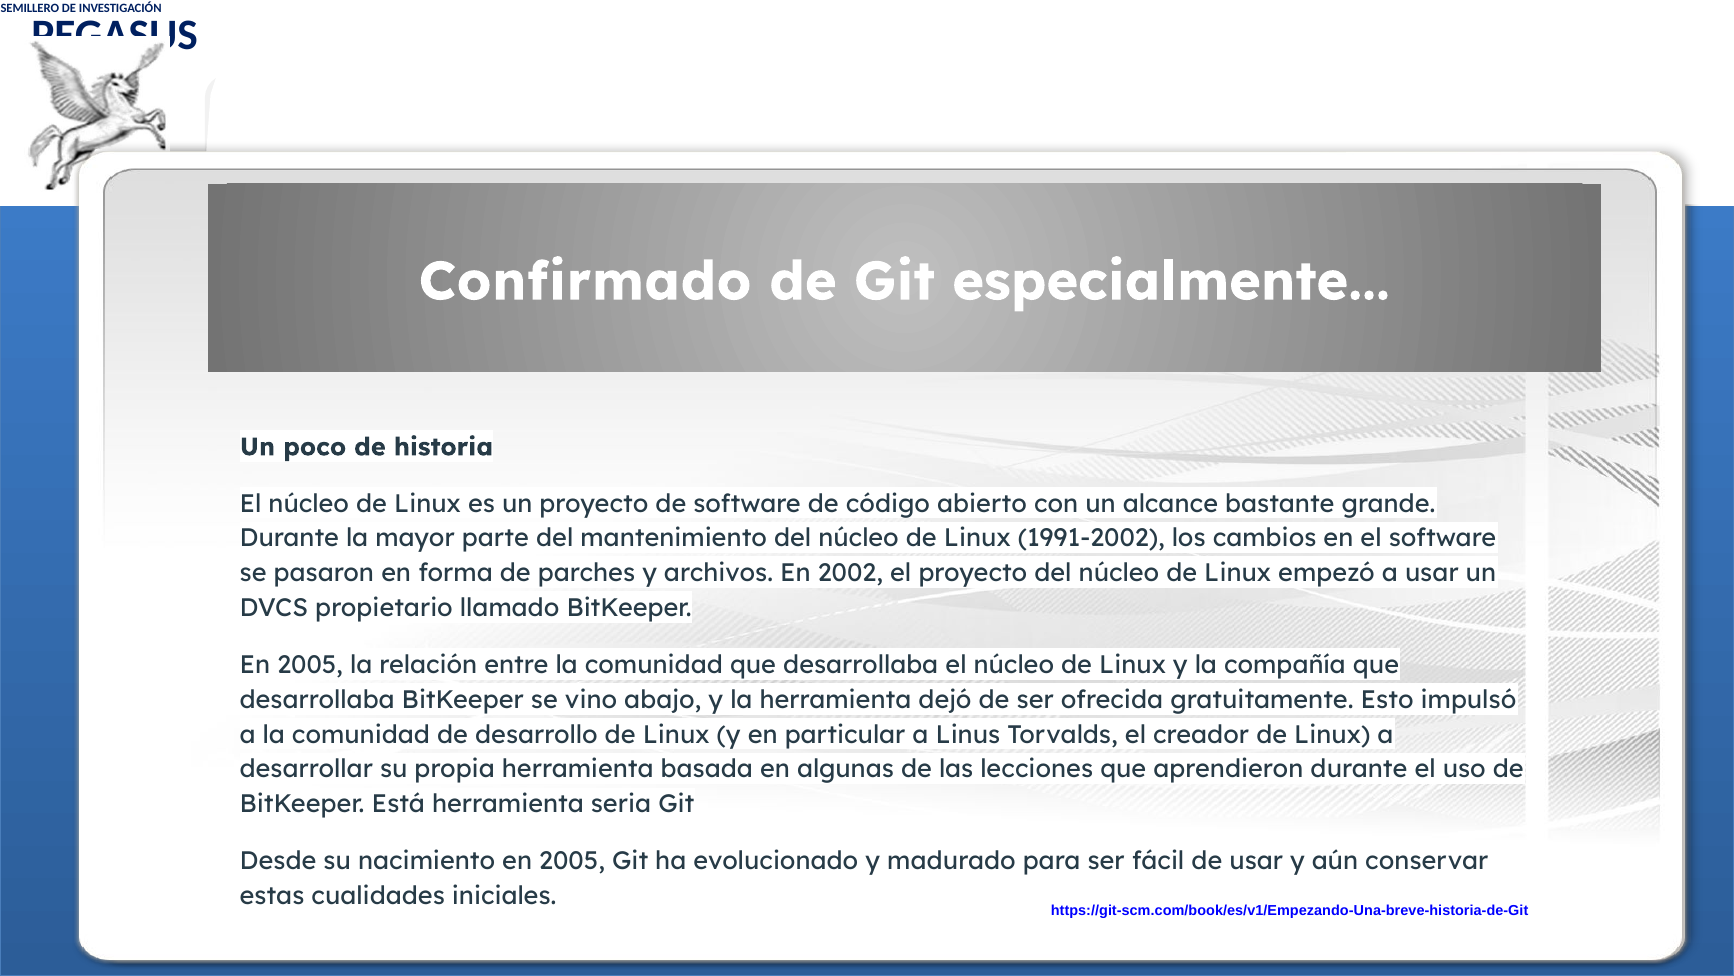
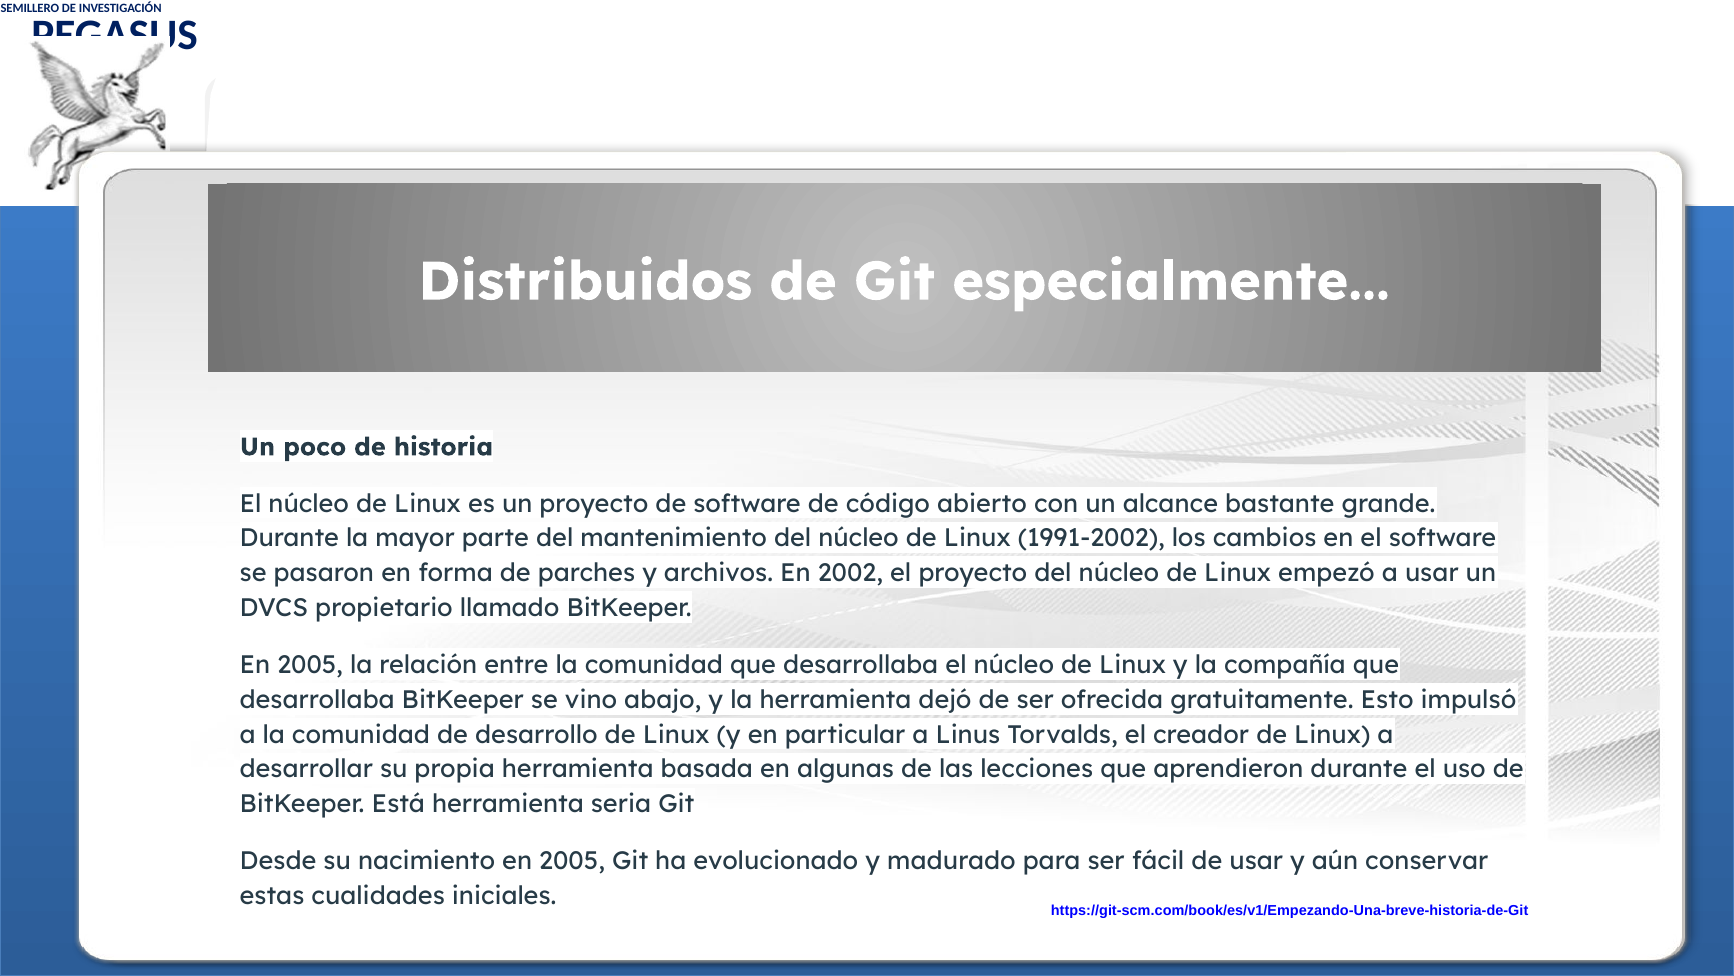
Confirmado: Confirmado -> Distribuidos
